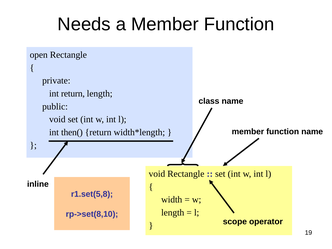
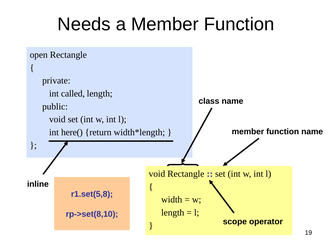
int return: return -> called
then(: then( -> here(
